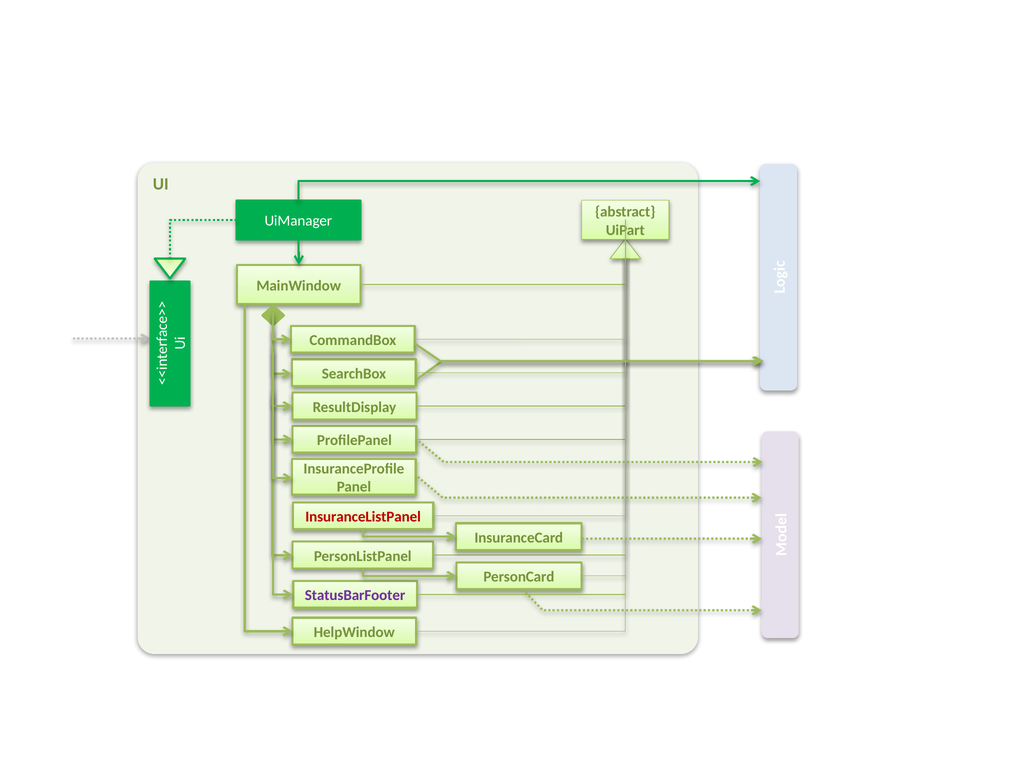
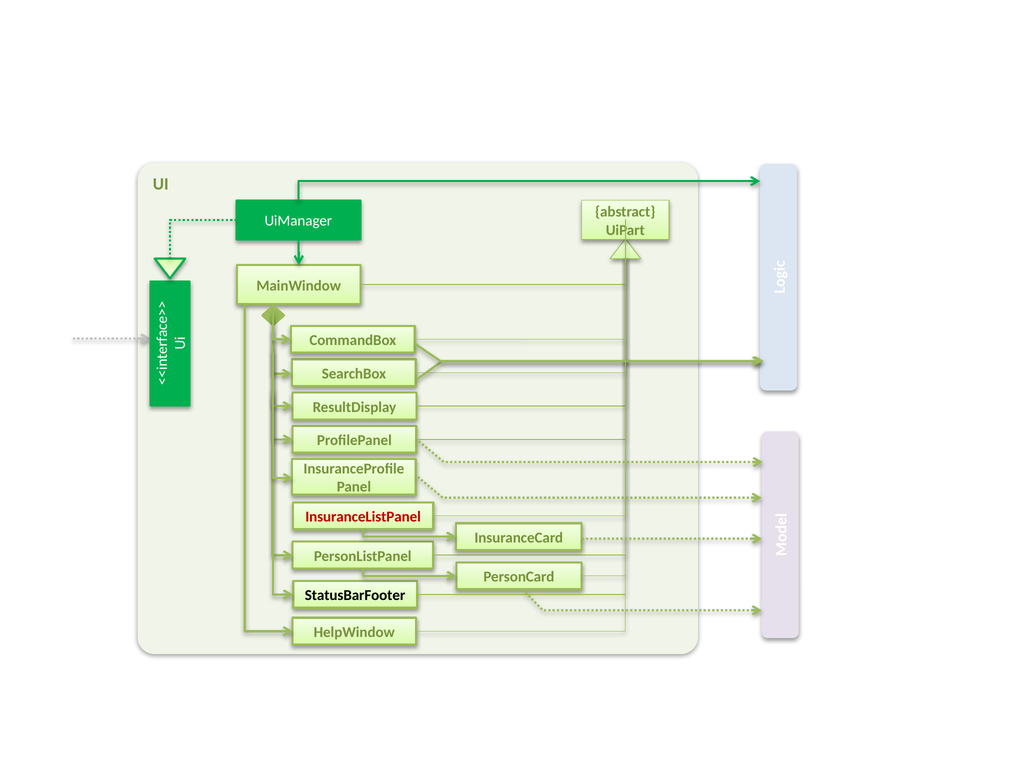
StatusBarFooter colour: purple -> black
